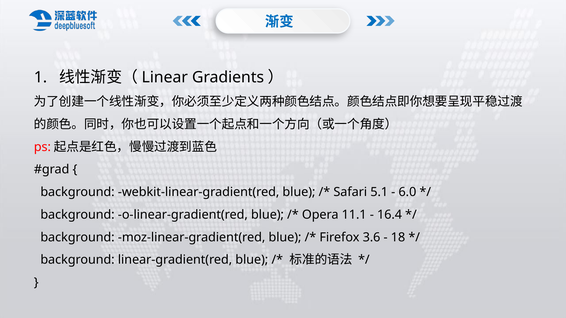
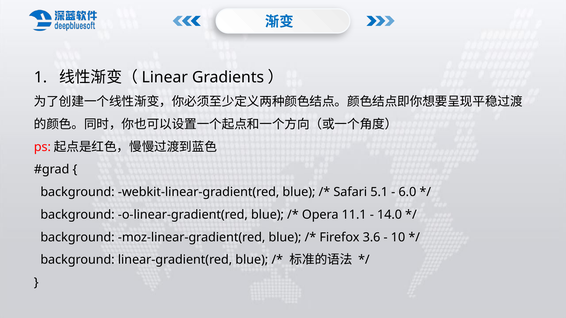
16.4: 16.4 -> 14.0
18: 18 -> 10
